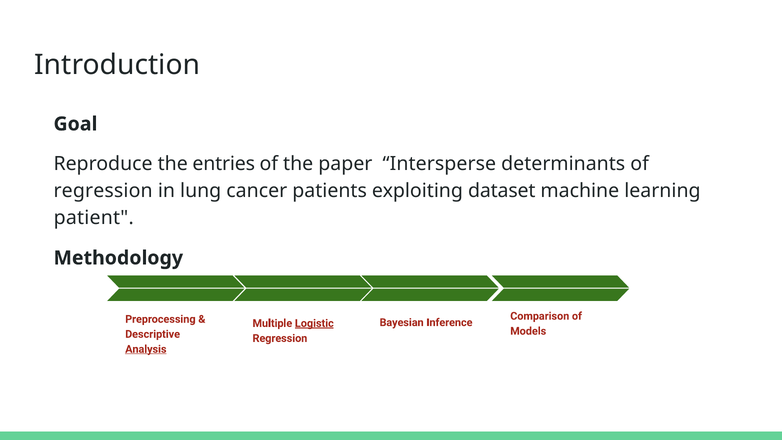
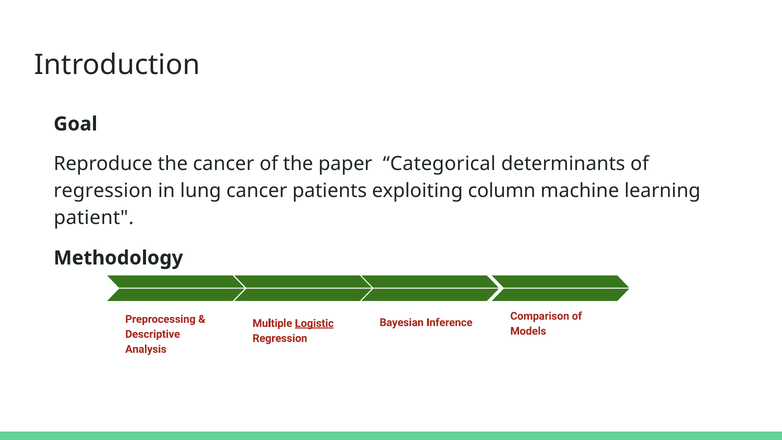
the entries: entries -> cancer
Intersperse: Intersperse -> Categorical
dataset: dataset -> column
Analysis underline: present -> none
